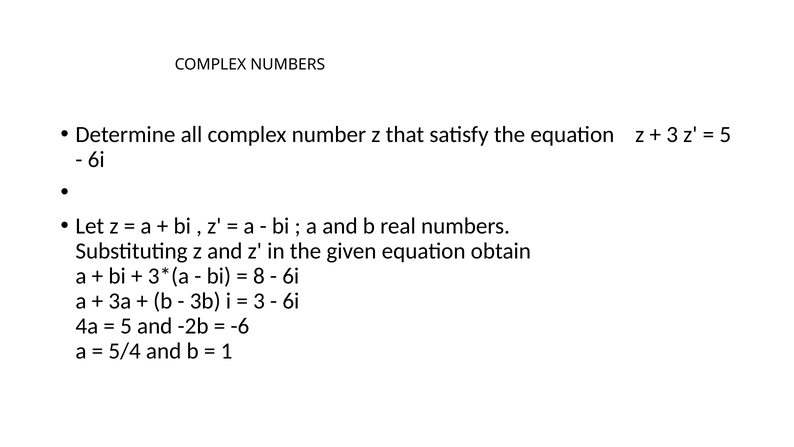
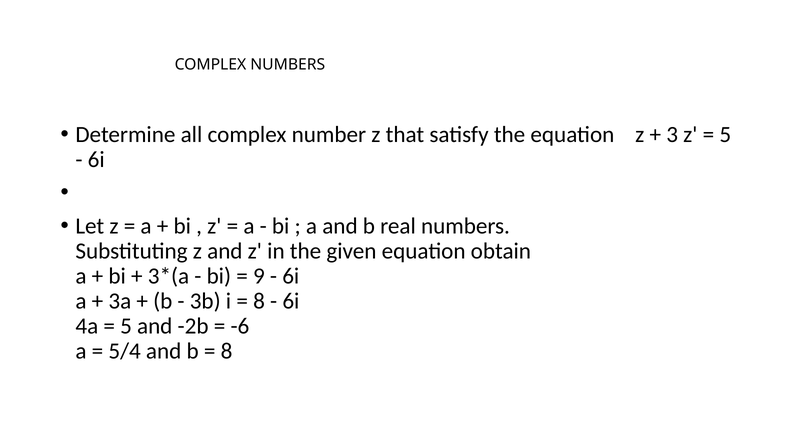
8: 8 -> 9
3 at (259, 301): 3 -> 8
1 at (226, 351): 1 -> 8
